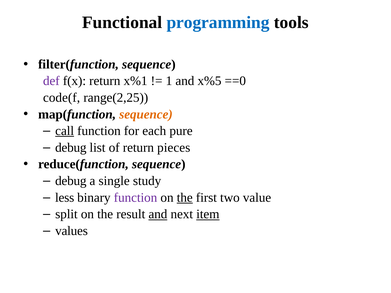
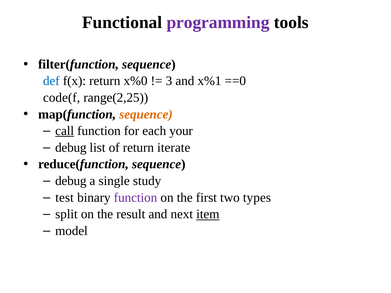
programming colour: blue -> purple
def colour: purple -> blue
x%1: x%1 -> x%0
1: 1 -> 3
x%5: x%5 -> x%1
pure: pure -> your
pieces: pieces -> iterate
less: less -> test
the at (185, 198) underline: present -> none
value: value -> types
and at (158, 214) underline: present -> none
values: values -> model
